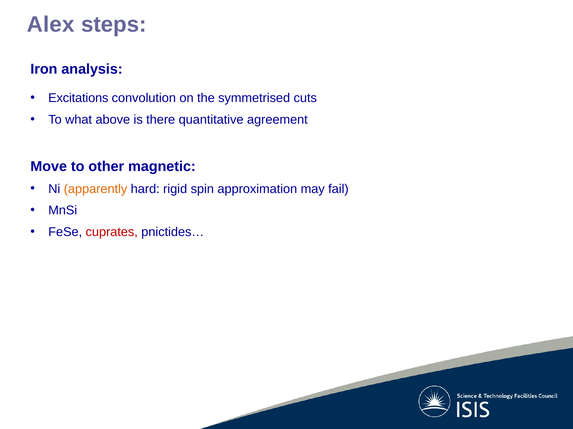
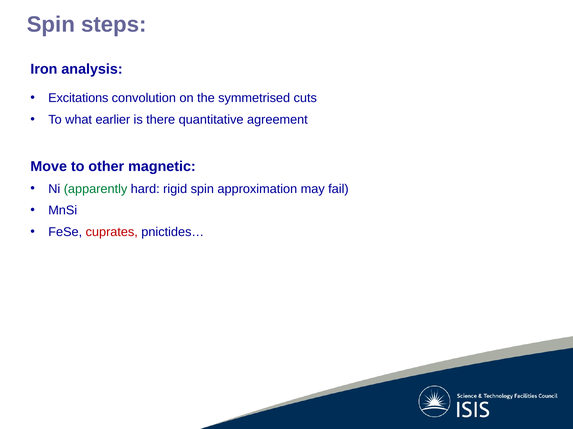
Alex at (51, 24): Alex -> Spin
above: above -> earlier
apparently colour: orange -> green
